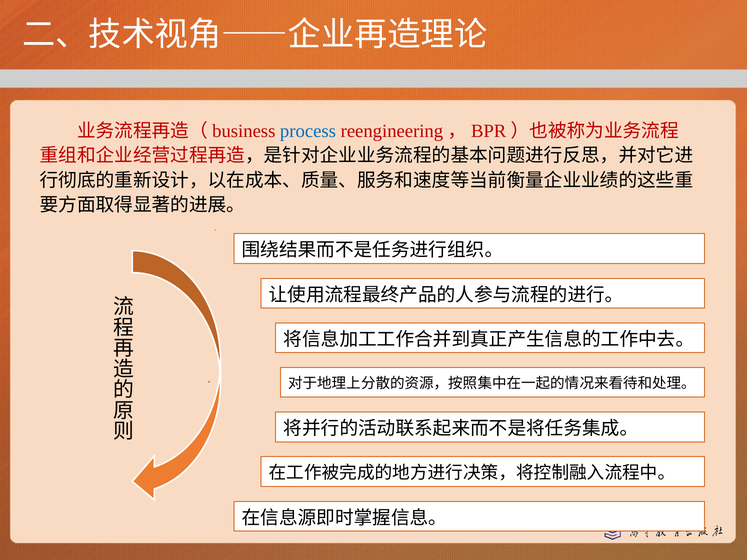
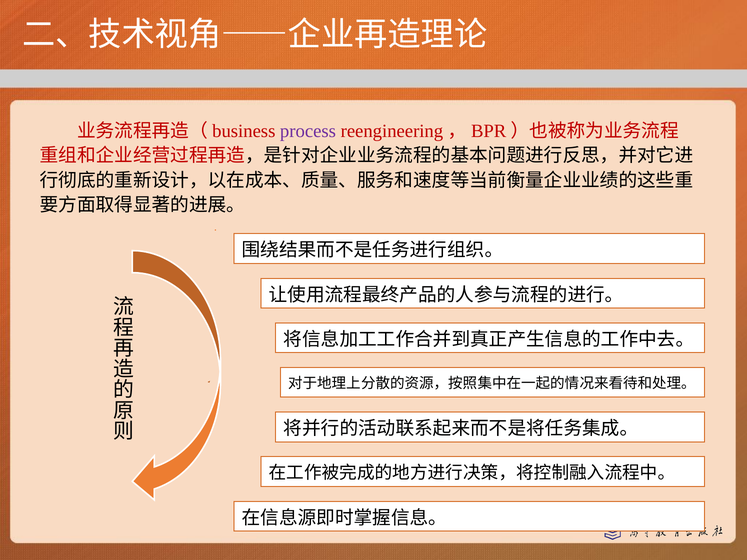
process colour: blue -> purple
